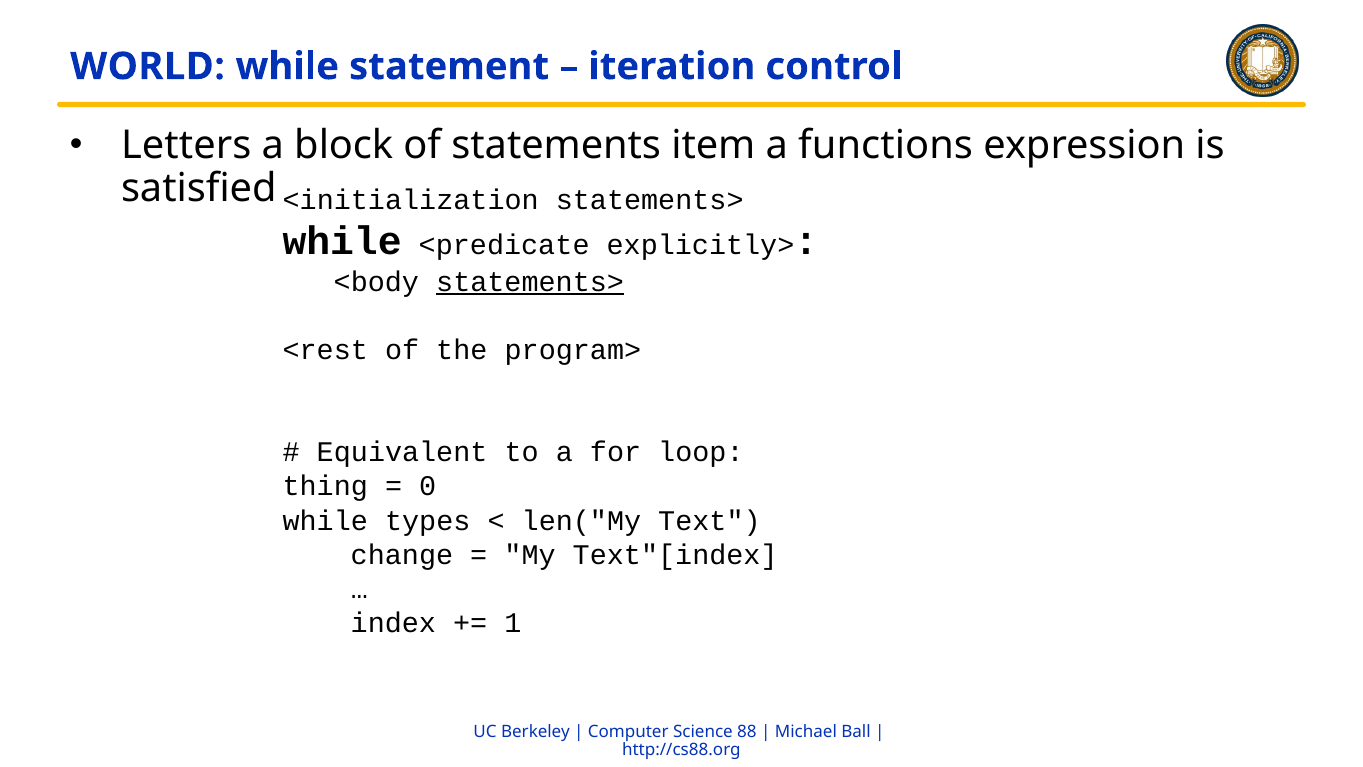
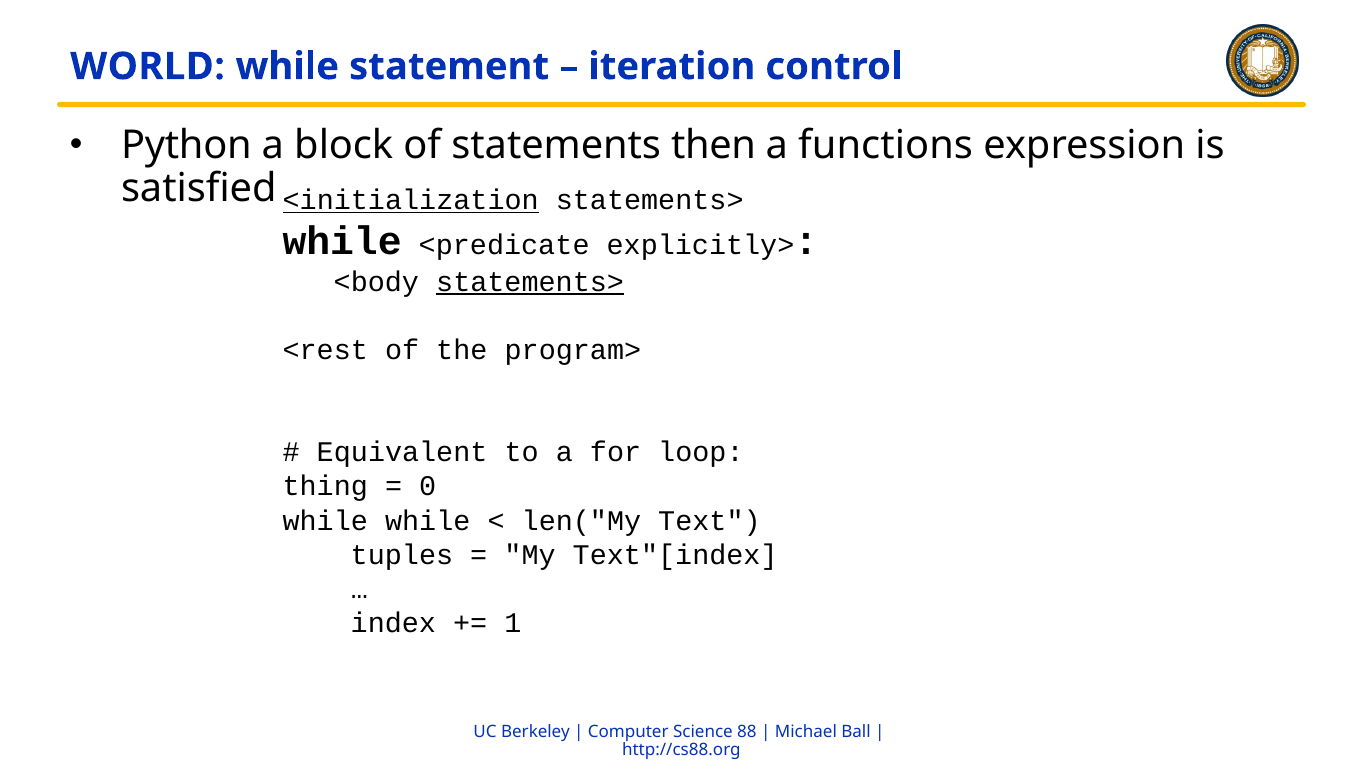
Letters: Letters -> Python
item: item -> then
<initialization underline: none -> present
while types: types -> while
change: change -> tuples
